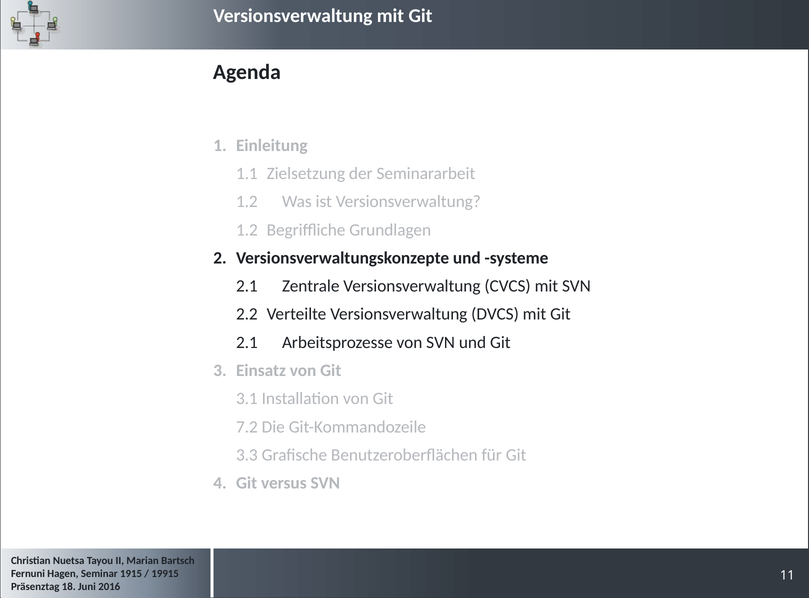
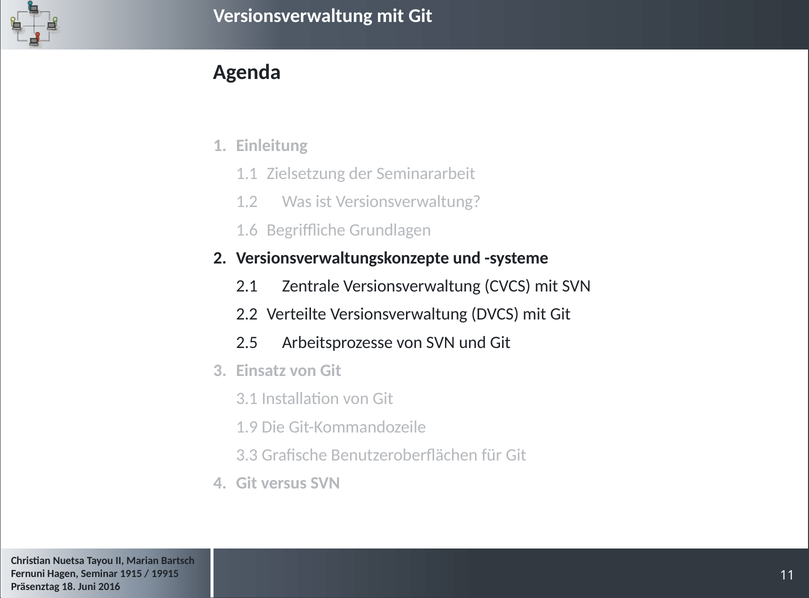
1.2 at (247, 230): 1.2 -> 1.6
2.1 at (247, 342): 2.1 -> 2.5
7.2: 7.2 -> 1.9
